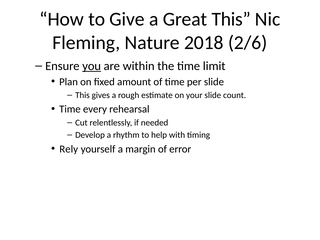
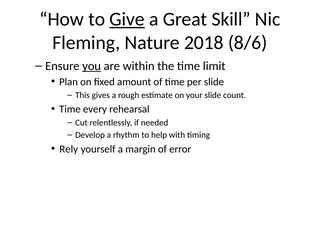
Give underline: none -> present
Great This: This -> Skill
2/6: 2/6 -> 8/6
